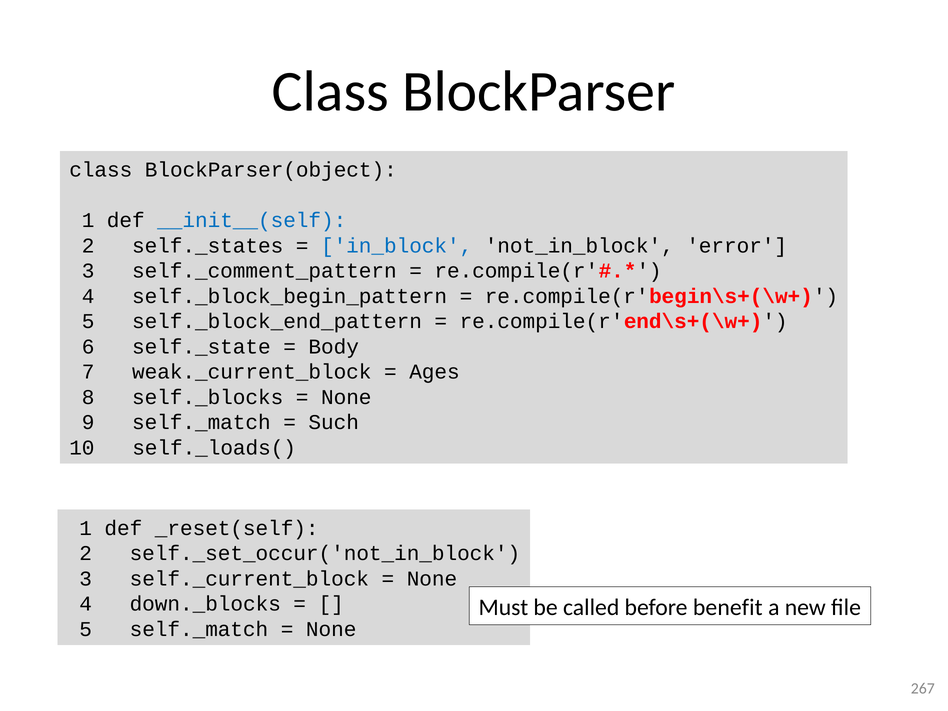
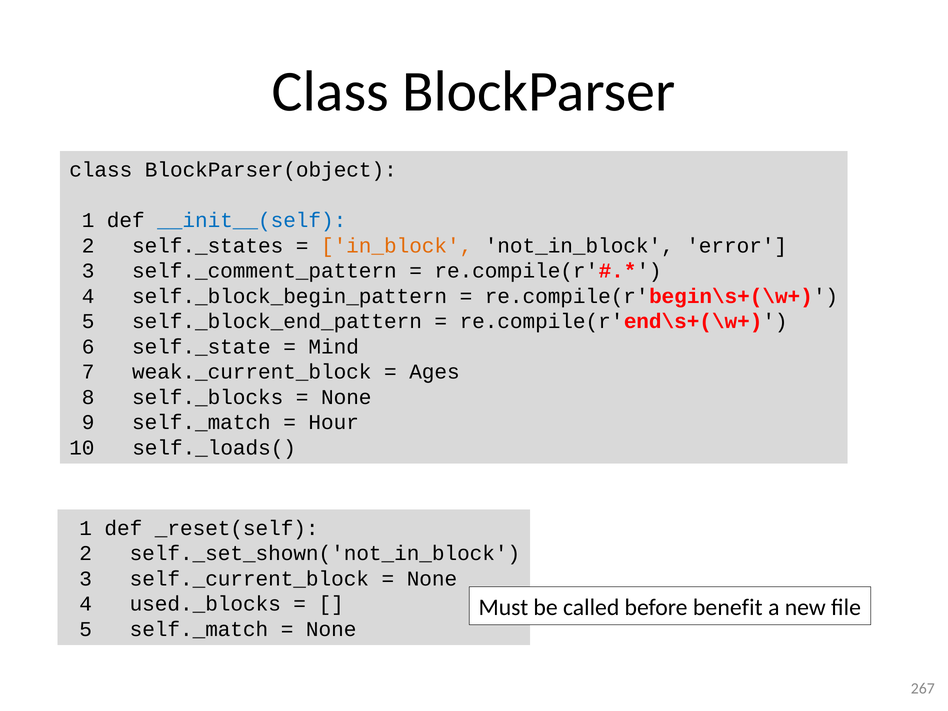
in_block colour: blue -> orange
Body: Body -> Mind
Such: Such -> Hour
self._set_occur('not_in_block: self._set_occur('not_in_block -> self._set_shown('not_in_block
down._blocks: down._blocks -> used._blocks
